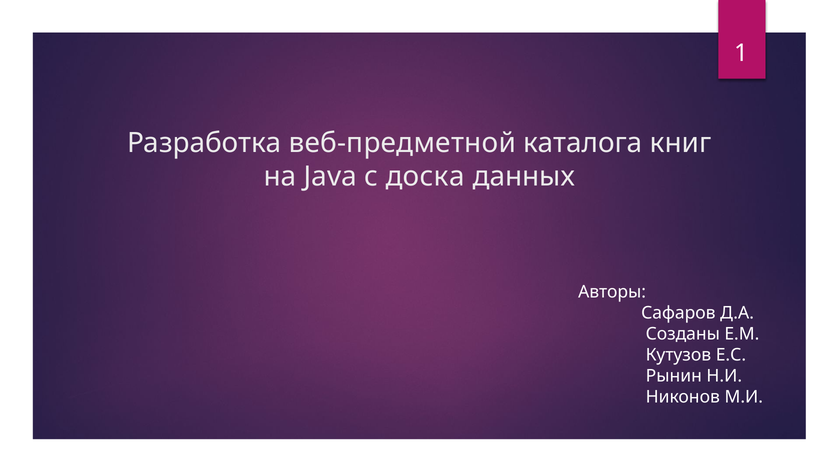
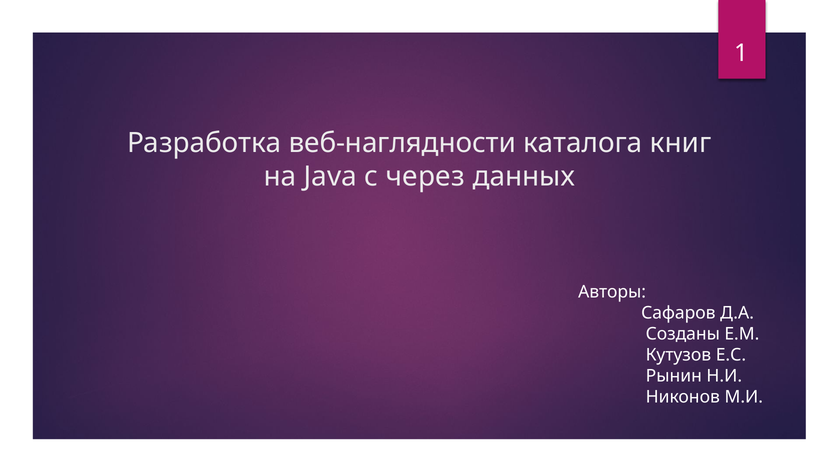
веб-предметной: веб-предметной -> веб-наглядности
доска: доска -> через
